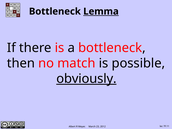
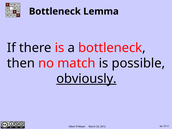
Lemma underline: present -> none
